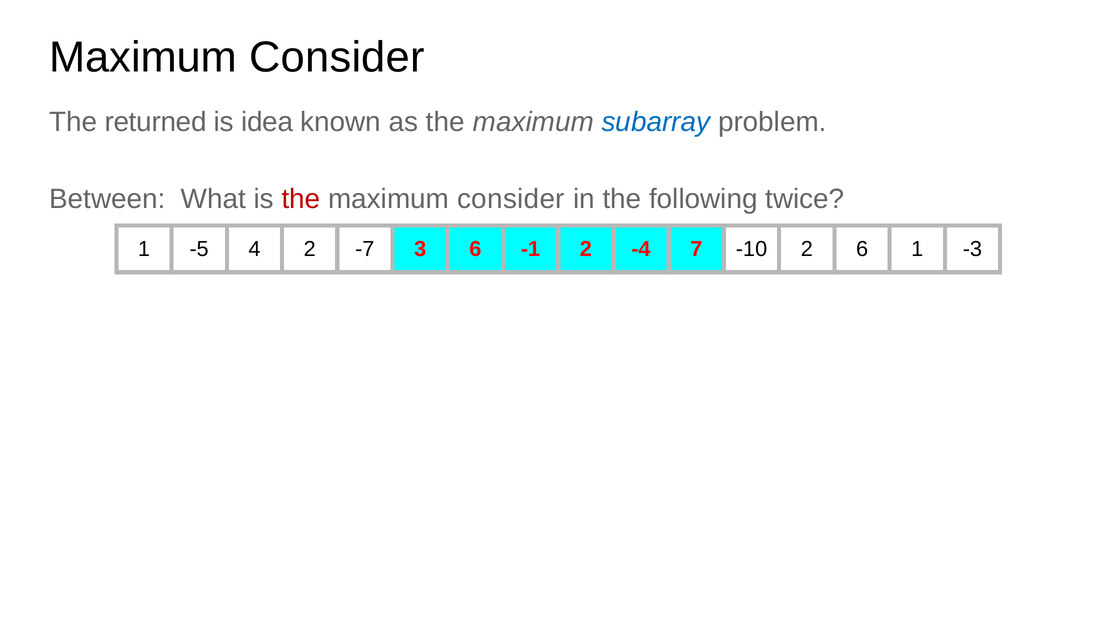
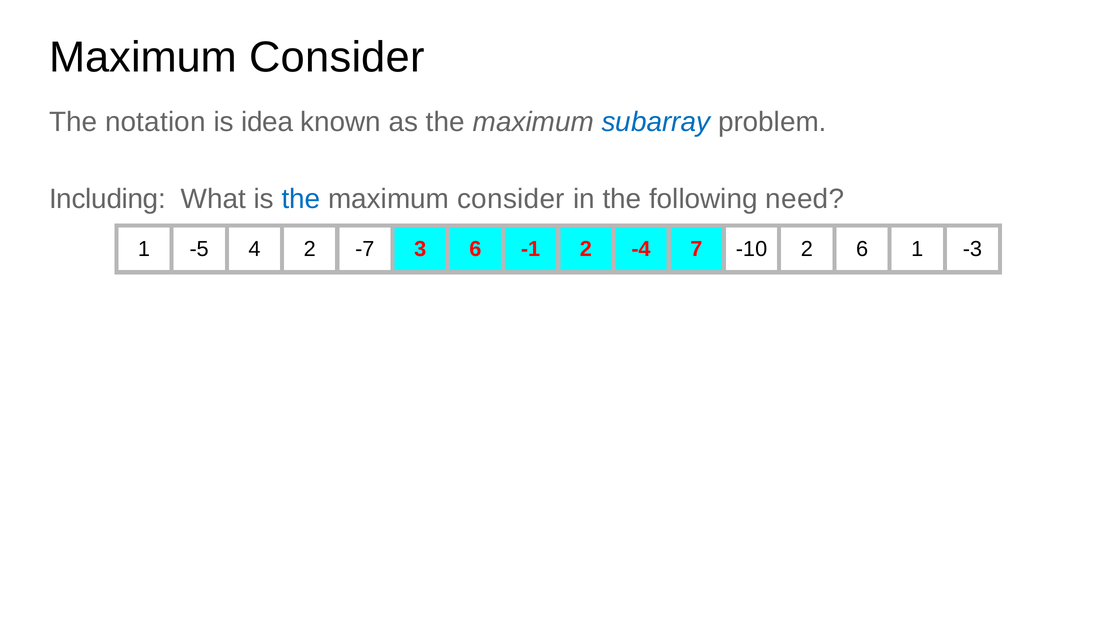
returned: returned -> notation
Between: Between -> Including
the at (301, 199) colour: red -> blue
twice: twice -> need
